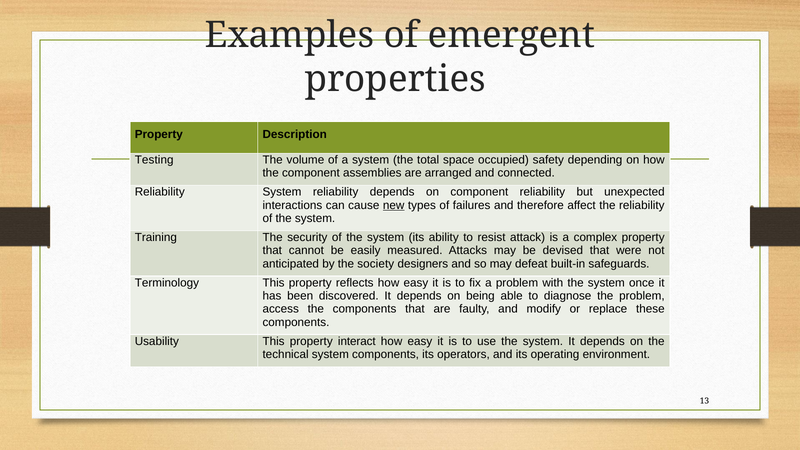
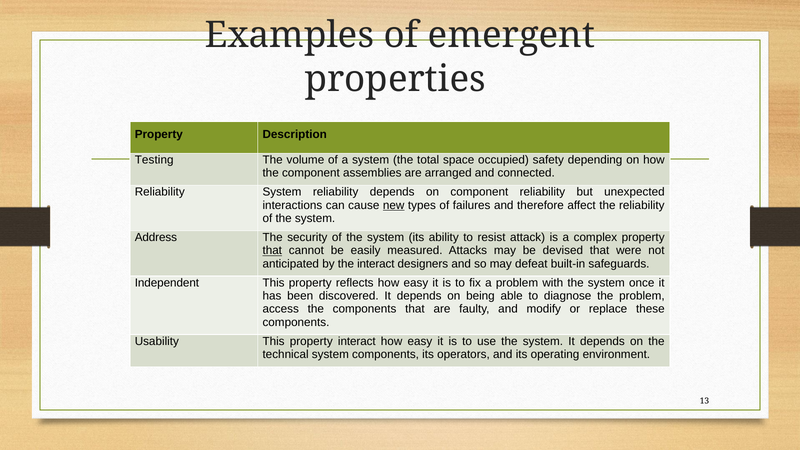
Training: Training -> Address
that at (272, 251) underline: none -> present
the society: society -> interact
Terminology: Terminology -> Independent
